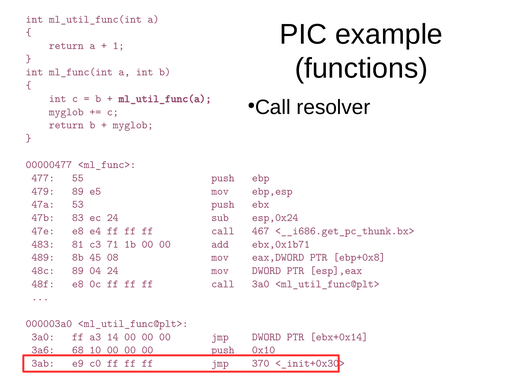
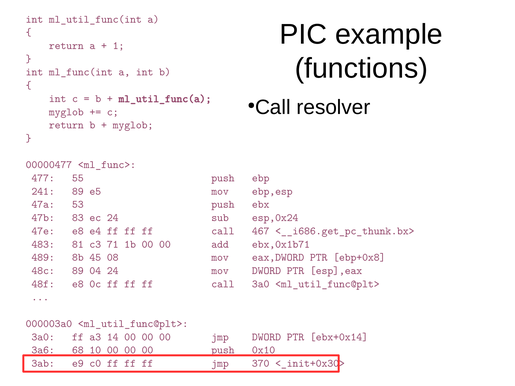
479: 479 -> 241
